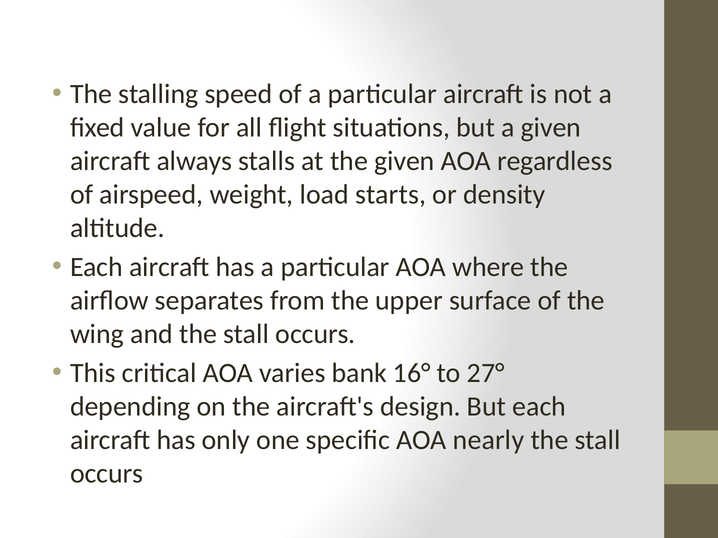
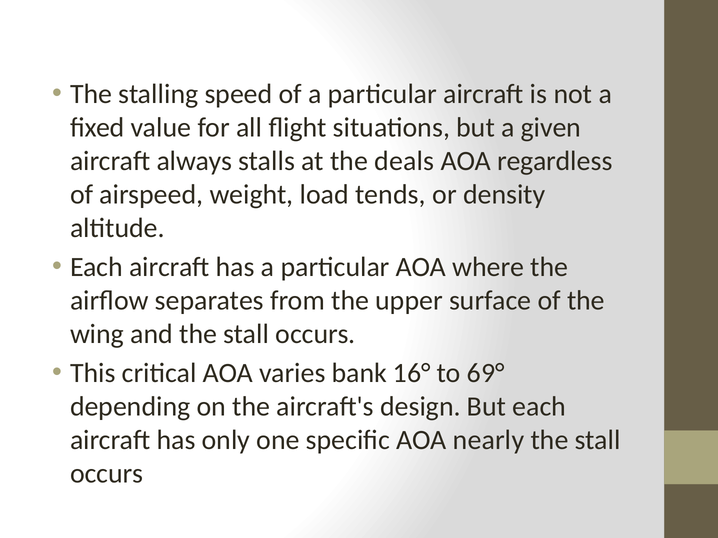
the given: given -> deals
starts: starts -> tends
27°: 27° -> 69°
